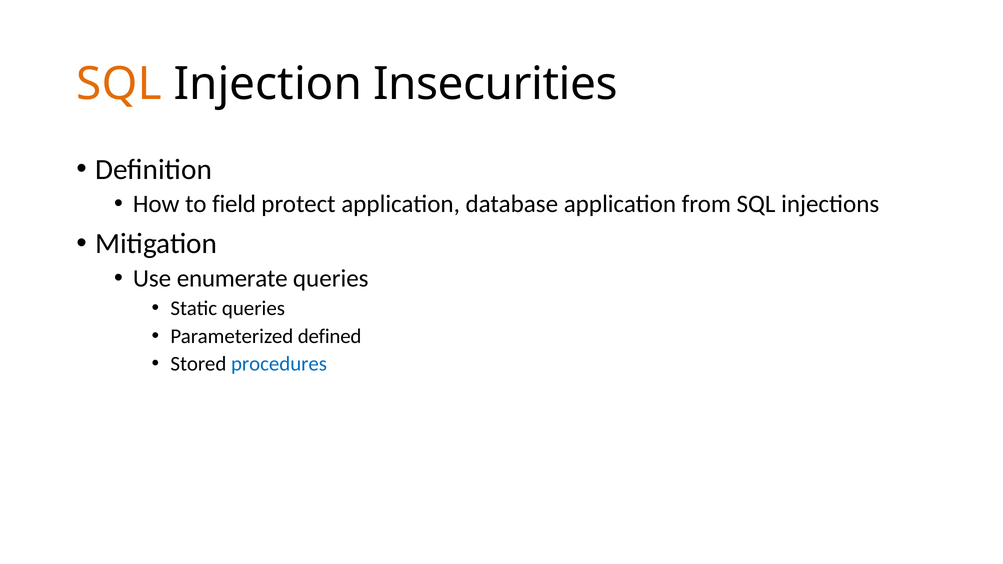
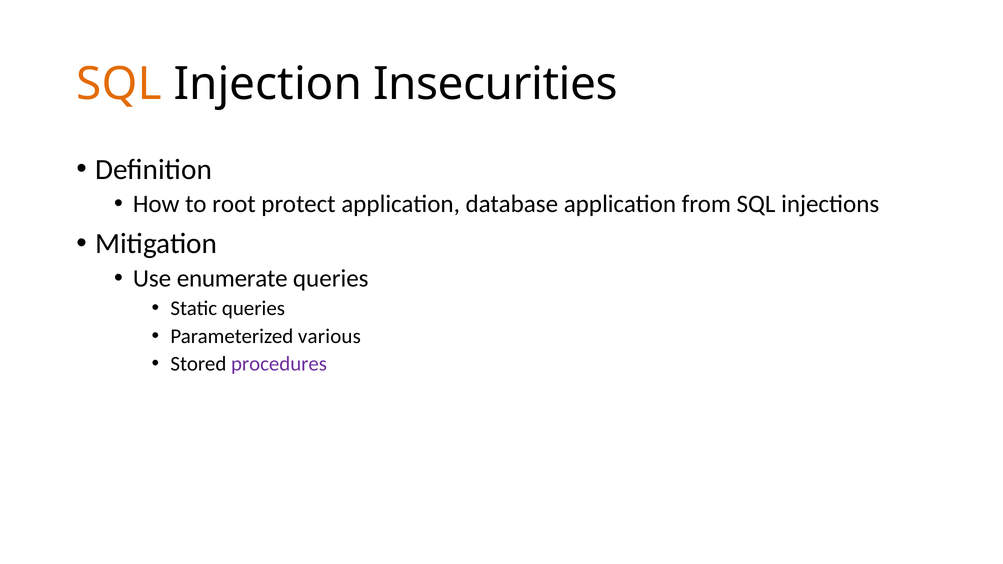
field: field -> root
defined: defined -> various
procedures colour: blue -> purple
